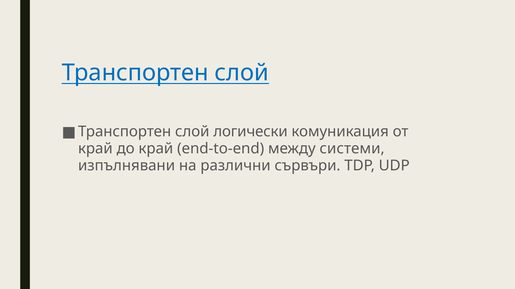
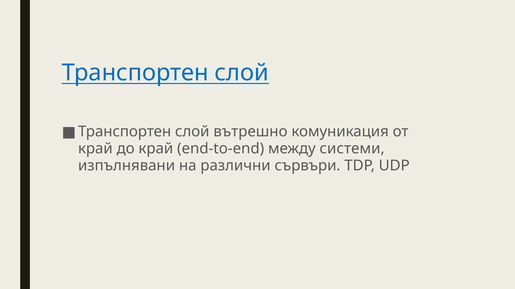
логически: логически -> вътрешно
